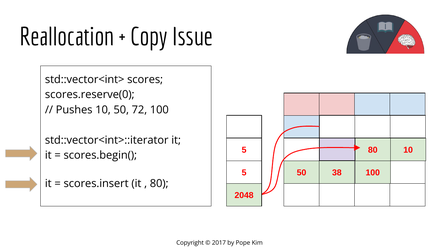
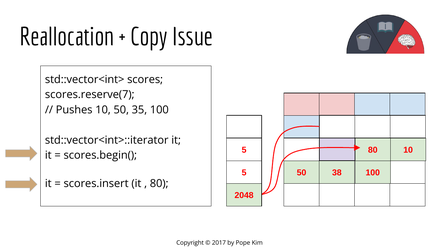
scores.reserve(0: scores.reserve(0 -> scores.reserve(7
72: 72 -> 35
